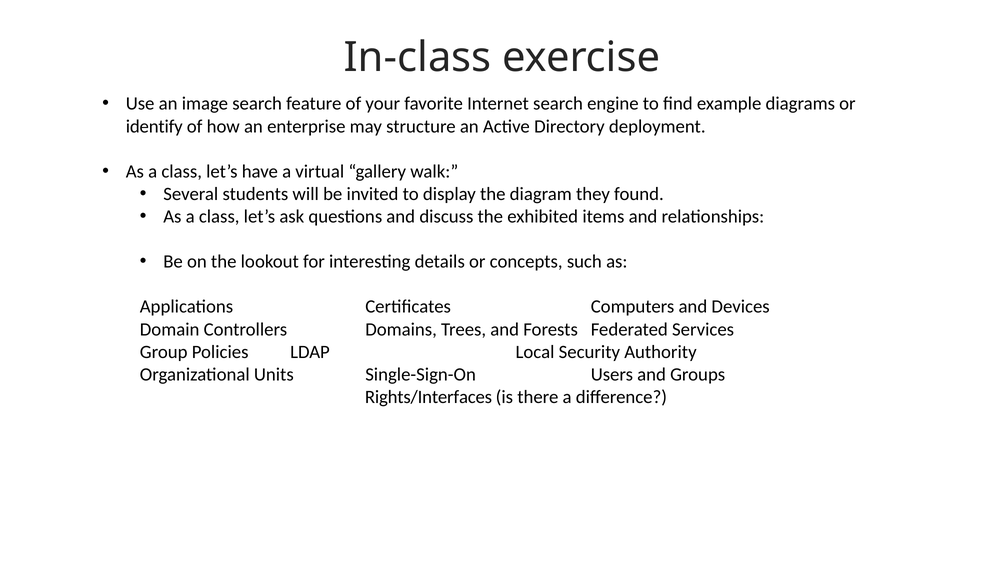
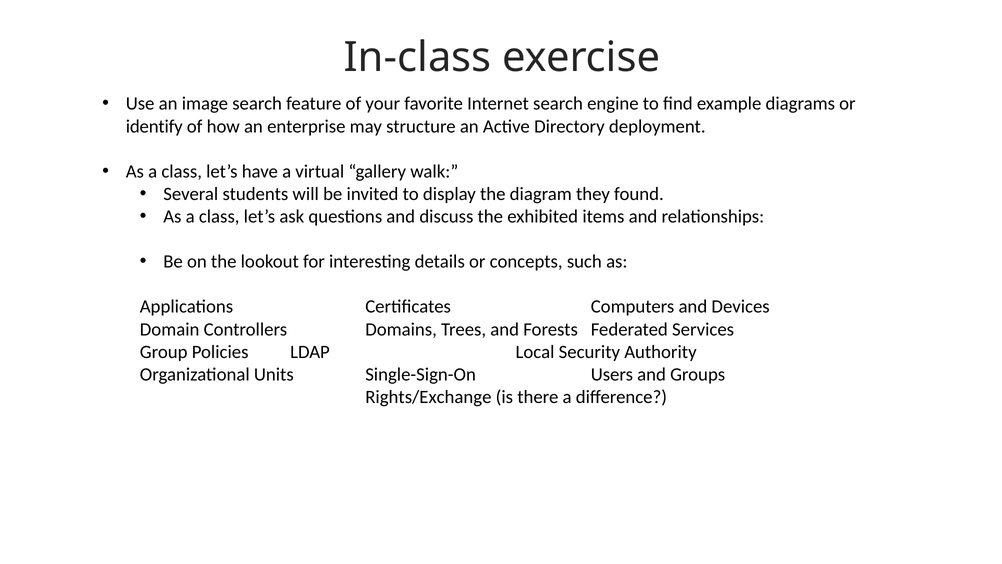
Rights/Interfaces: Rights/Interfaces -> Rights/Exchange
